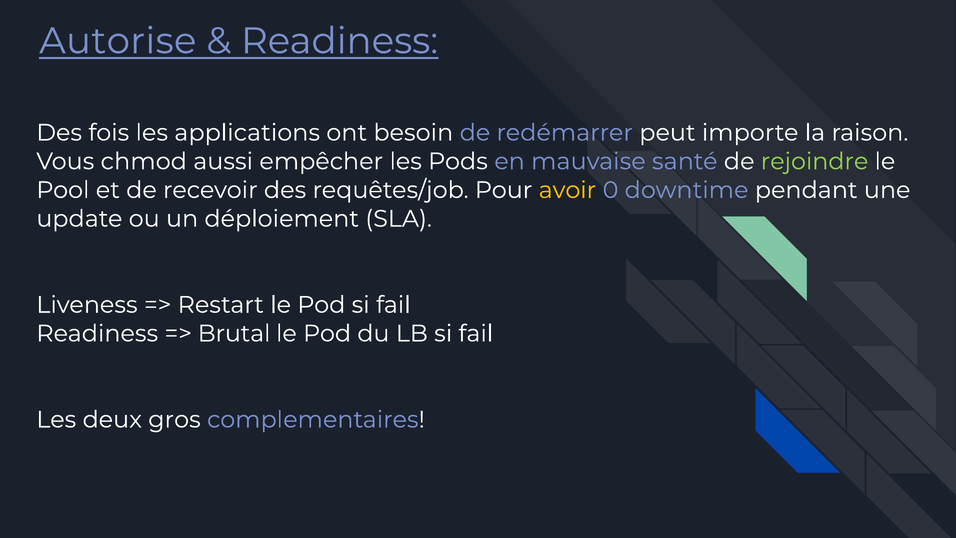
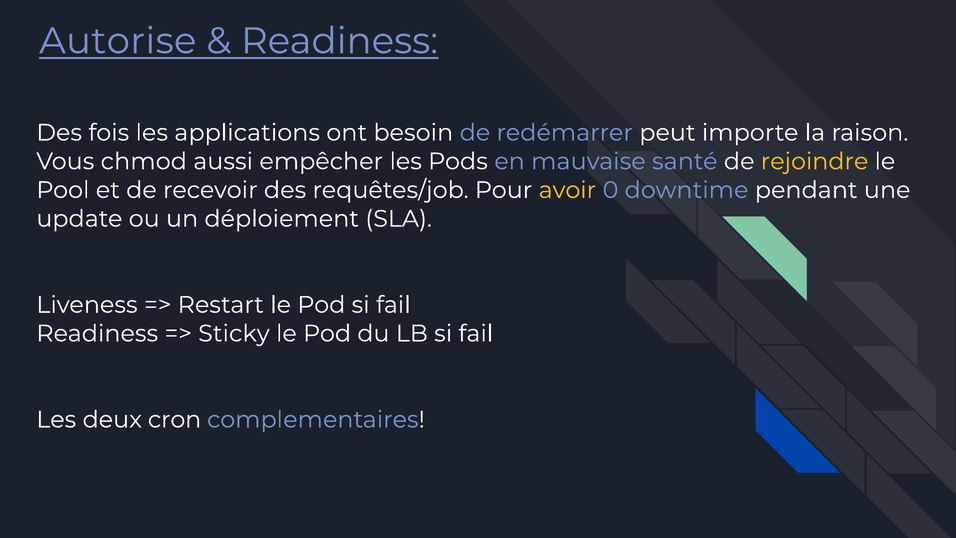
rejoindre colour: light green -> yellow
Brutal: Brutal -> Sticky
gros: gros -> cron
